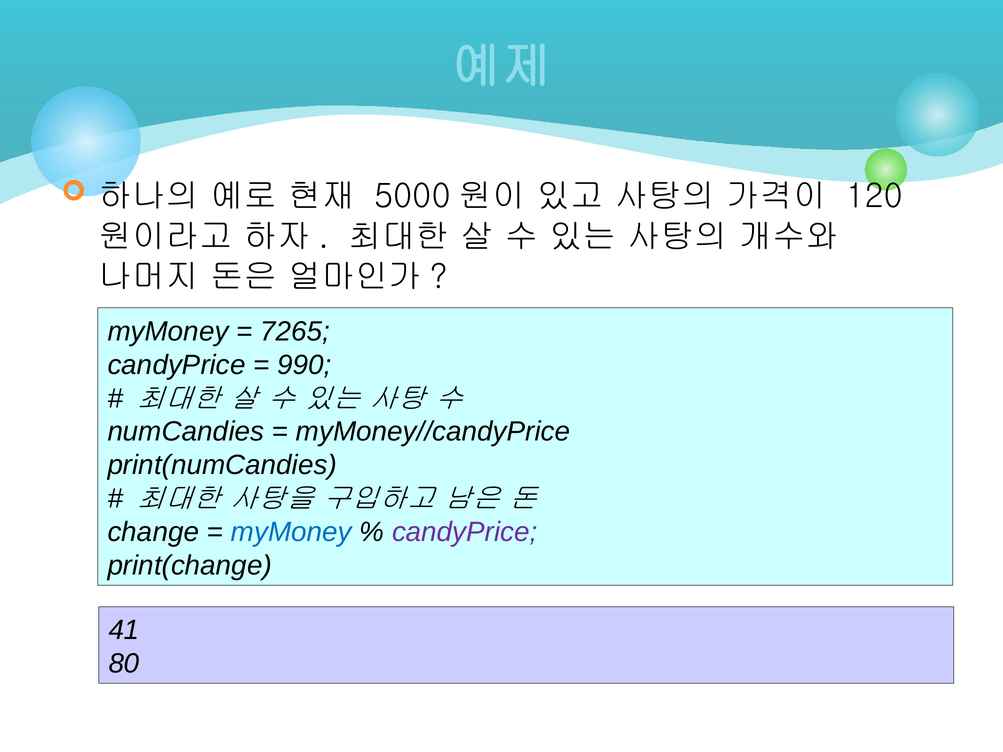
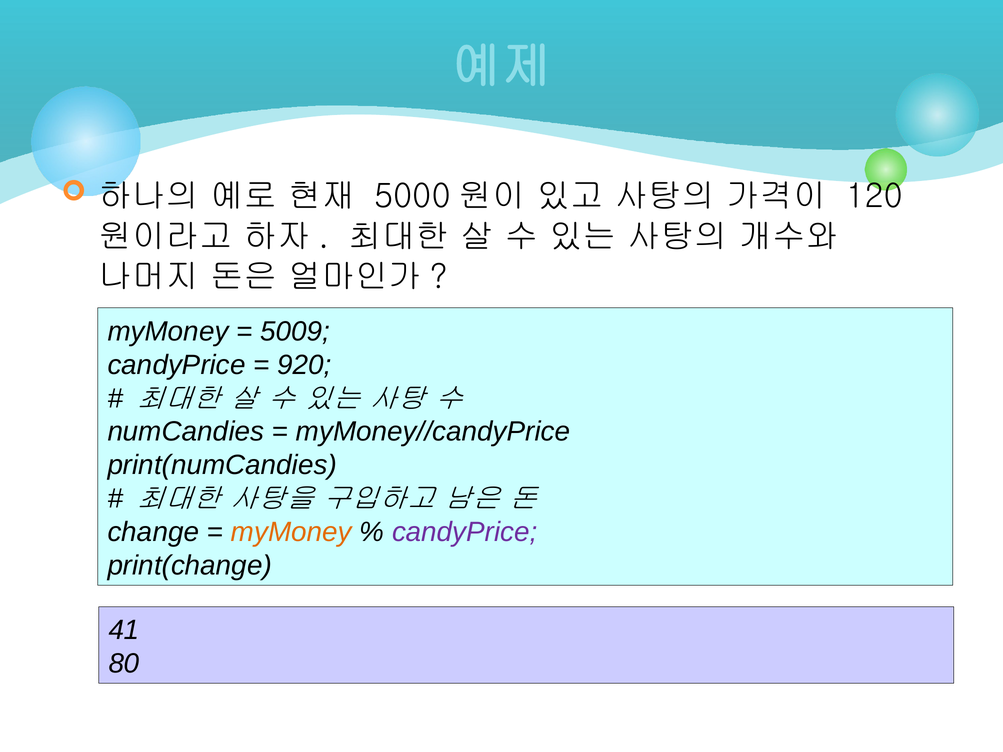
7265: 7265 -> 5009
990: 990 -> 920
myMoney at (291, 532) colour: blue -> orange
